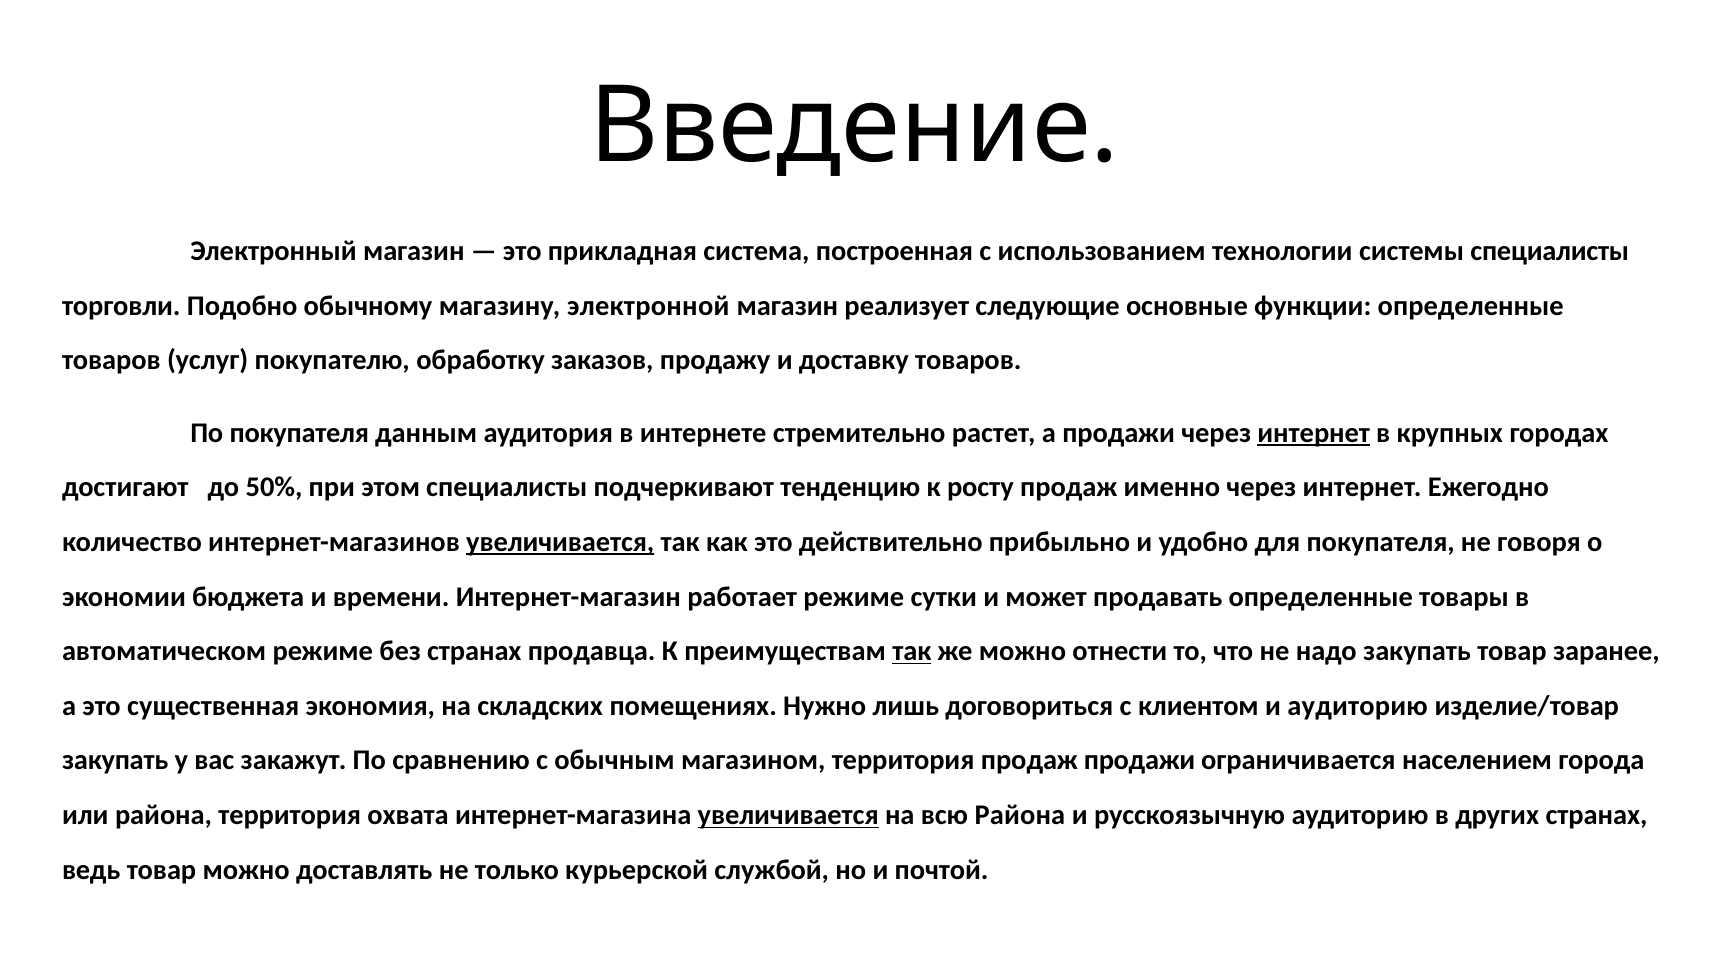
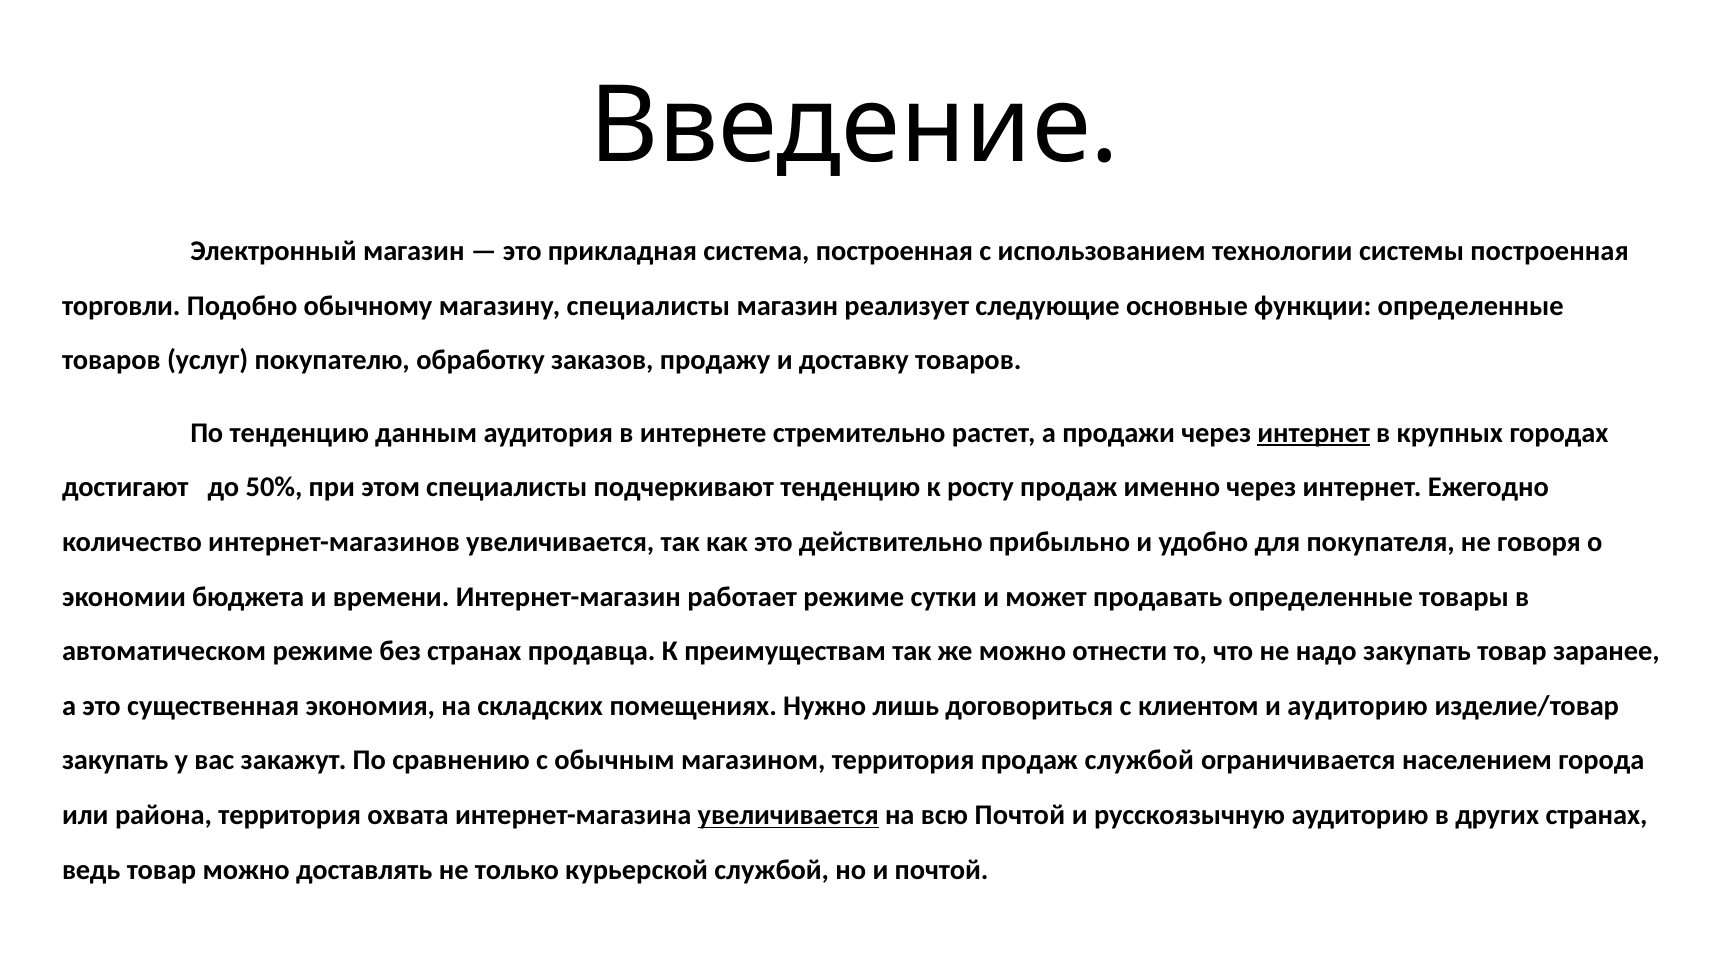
системы специалисты: специалисты -> построенная
магазину электронной: электронной -> специалисты
По покупателя: покупателя -> тенденцию
увеличивается at (560, 542) underline: present -> none
так at (912, 652) underline: present -> none
продаж продажи: продажи -> службой
всю Района: Района -> Почтой
